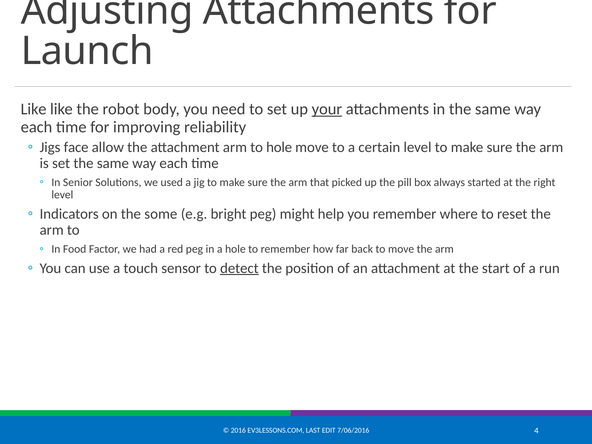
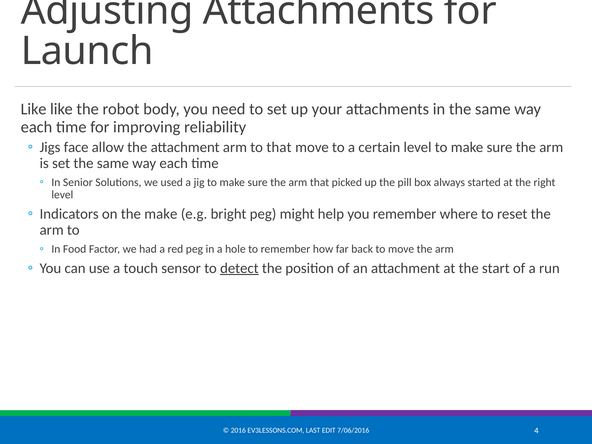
your underline: present -> none
to hole: hole -> that
the some: some -> make
